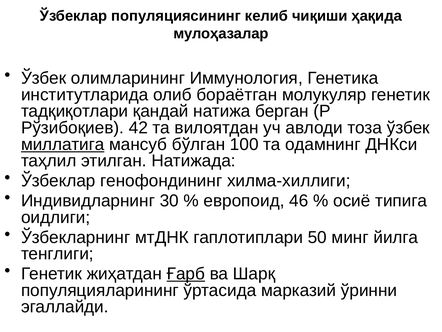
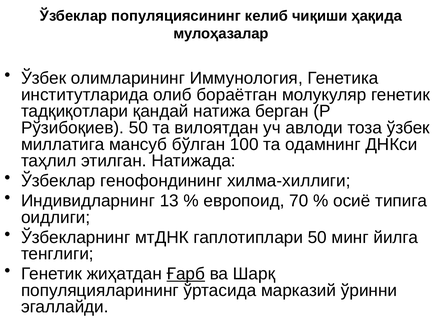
Рўзибоқиев 42: 42 -> 50
миллатига underline: present -> none
30: 30 -> 13
46: 46 -> 70
